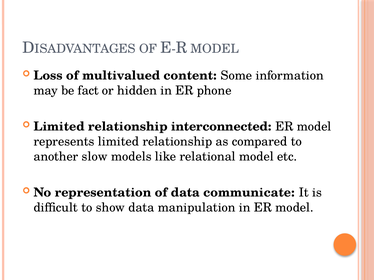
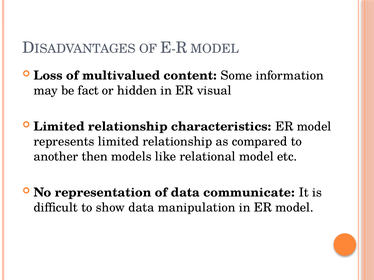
phone: phone -> visual
interconnected: interconnected -> characteristics
slow: slow -> then
